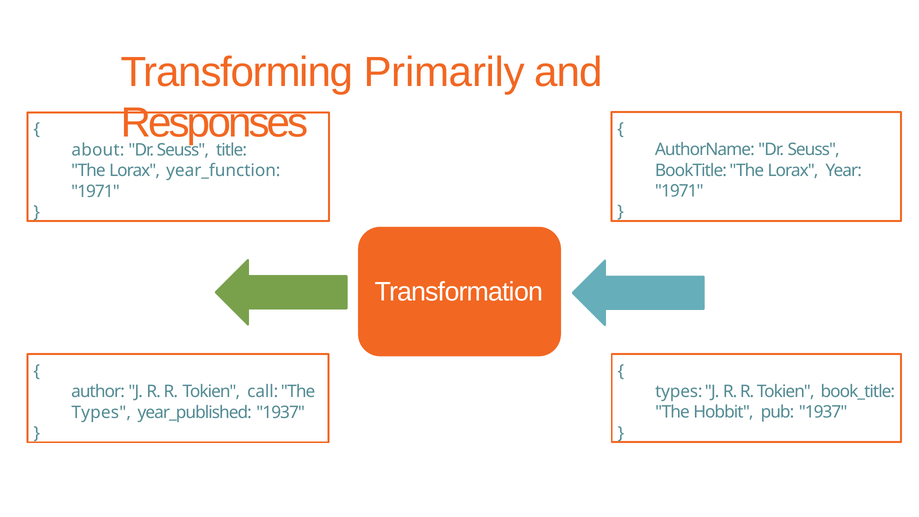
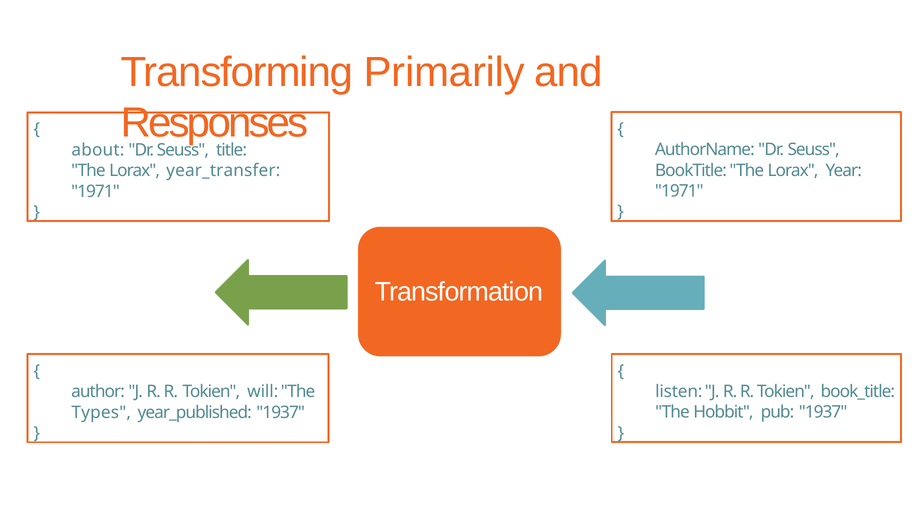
year_function: year_function -> year_transfer
types at (679, 391): types -> listen
call: call -> will
